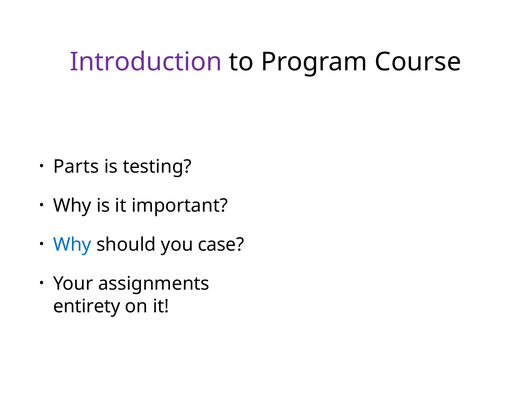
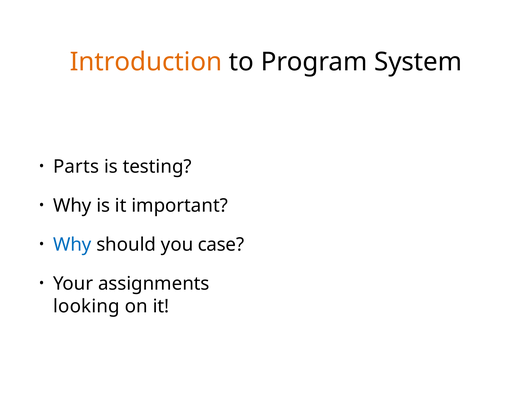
Introduction colour: purple -> orange
Course: Course -> System
entirety: entirety -> looking
